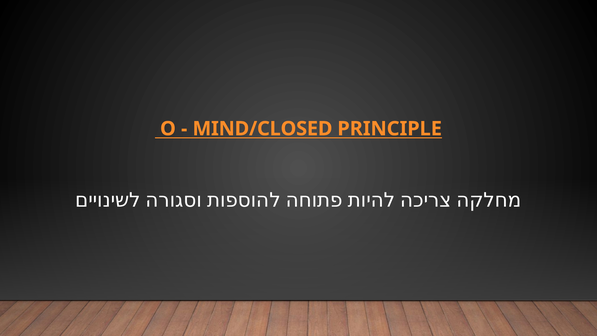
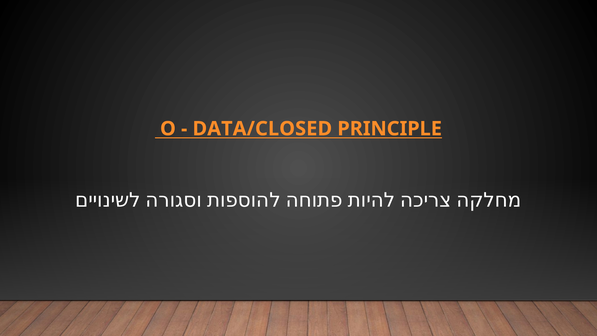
MIND/CLOSED: MIND/CLOSED -> DATA/CLOSED
